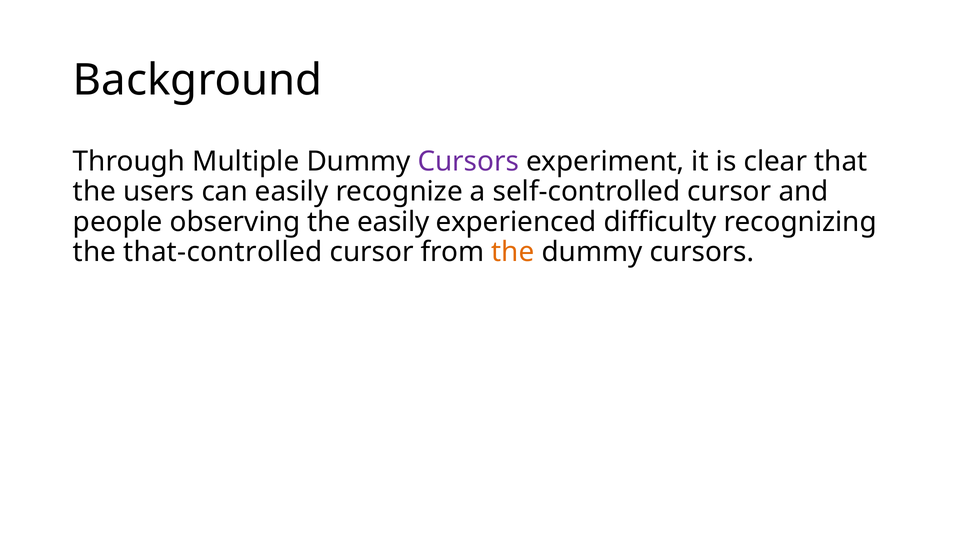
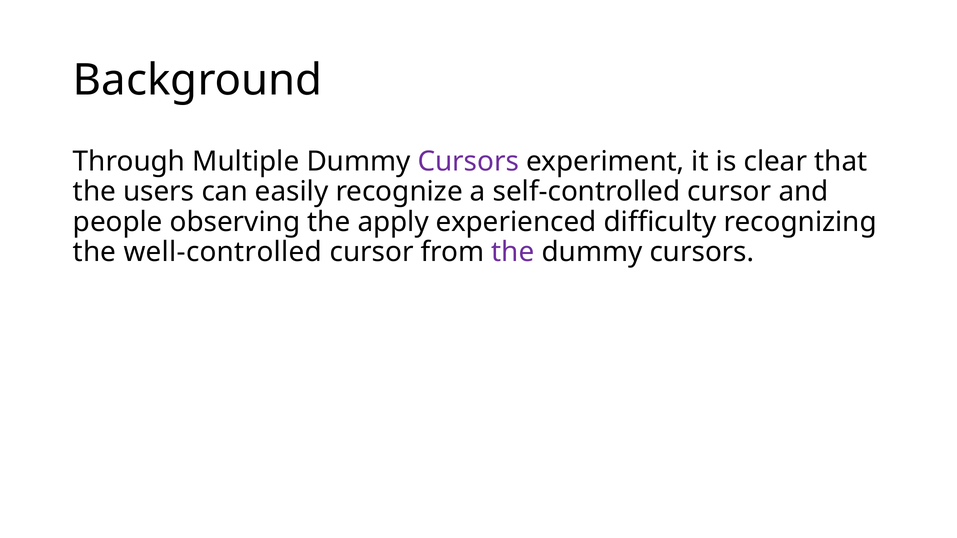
the easily: easily -> apply
that-controlled: that-controlled -> well-controlled
the at (513, 252) colour: orange -> purple
